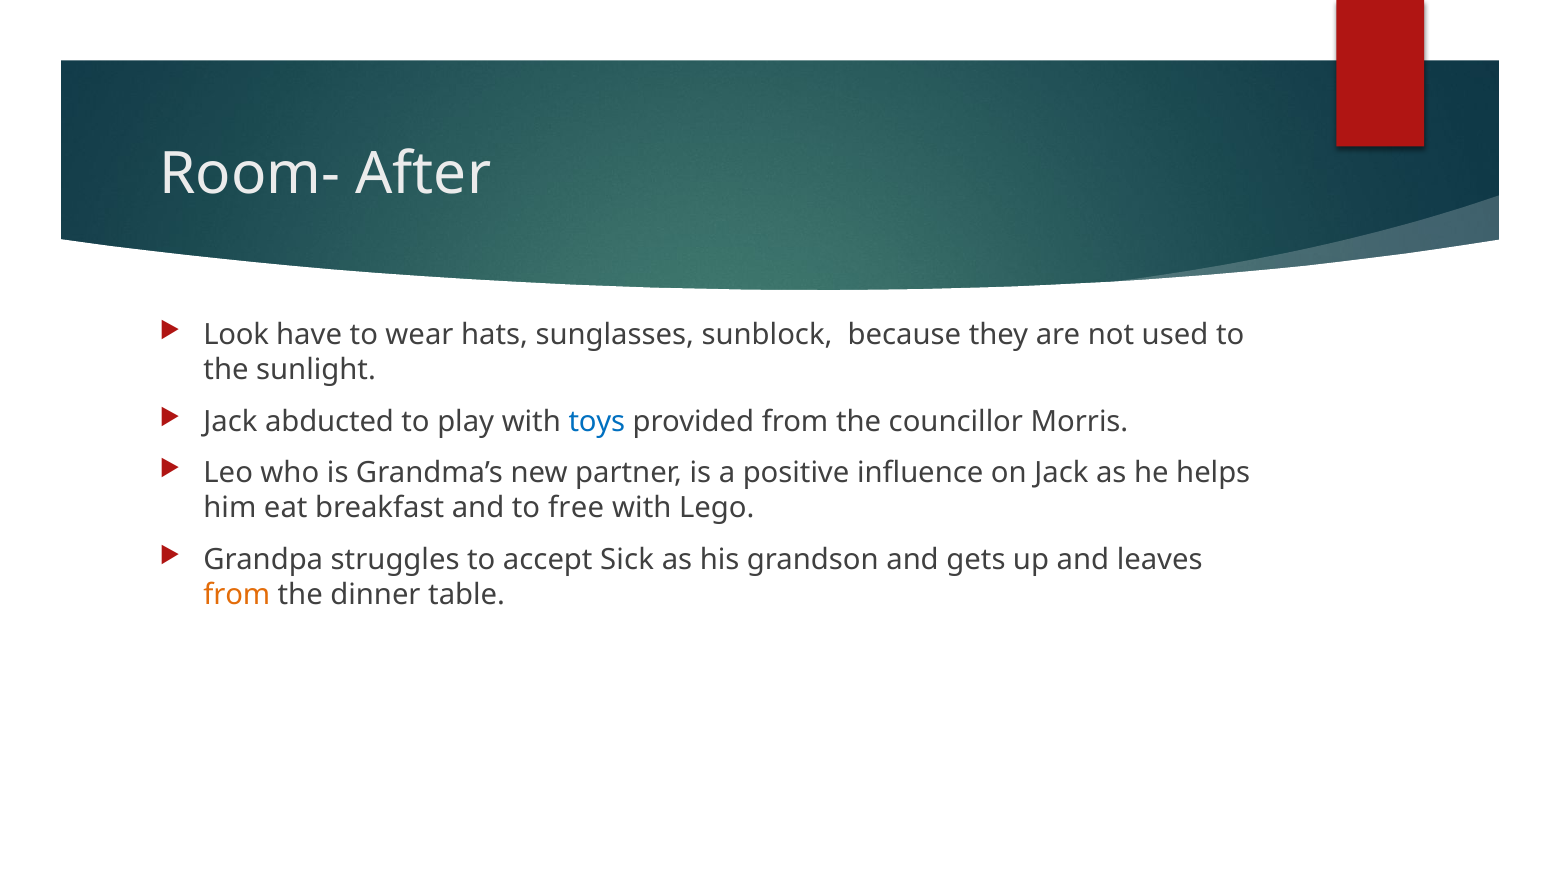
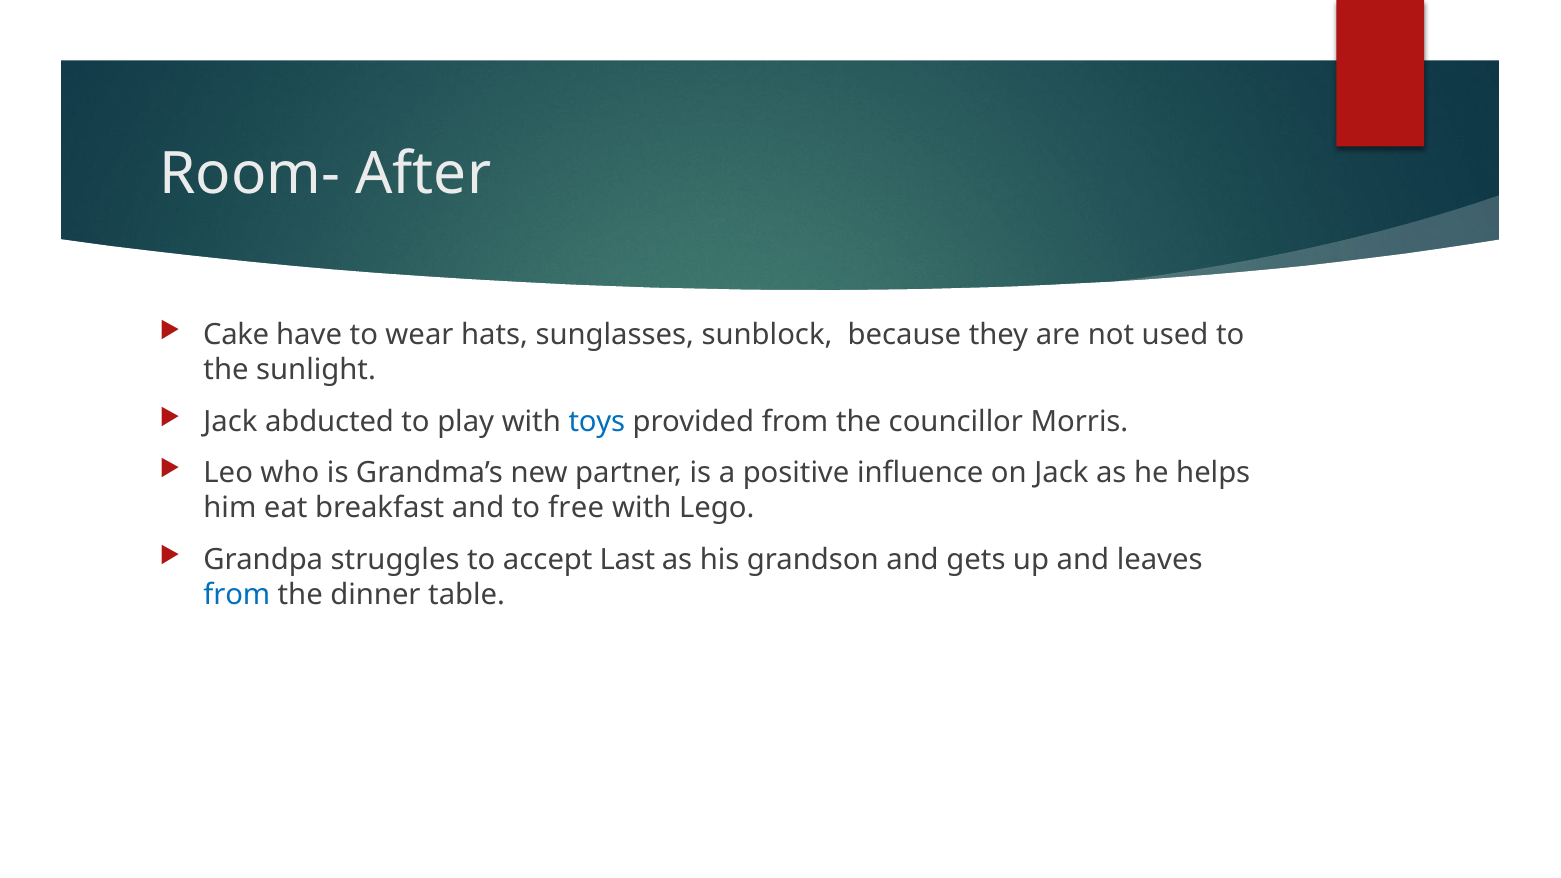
Look: Look -> Cake
Sick: Sick -> Last
from at (237, 595) colour: orange -> blue
